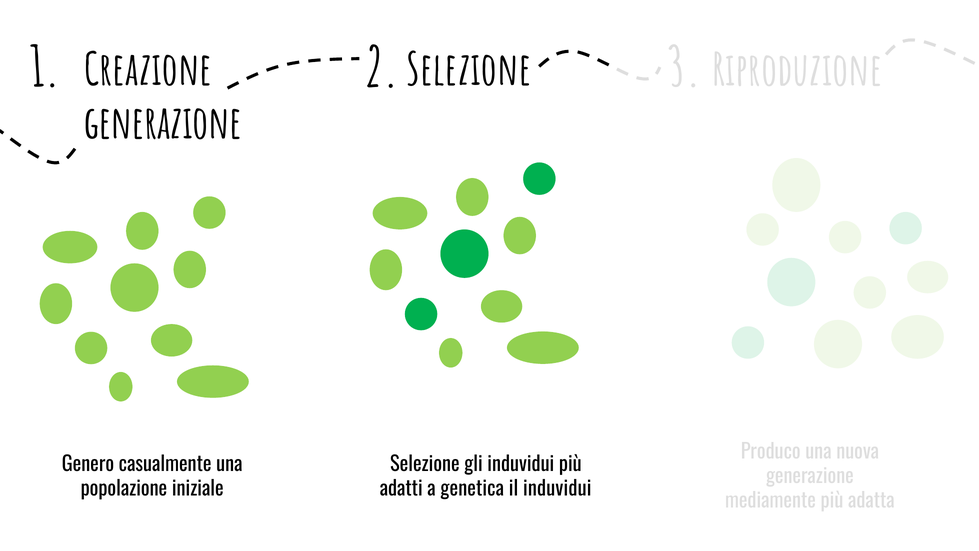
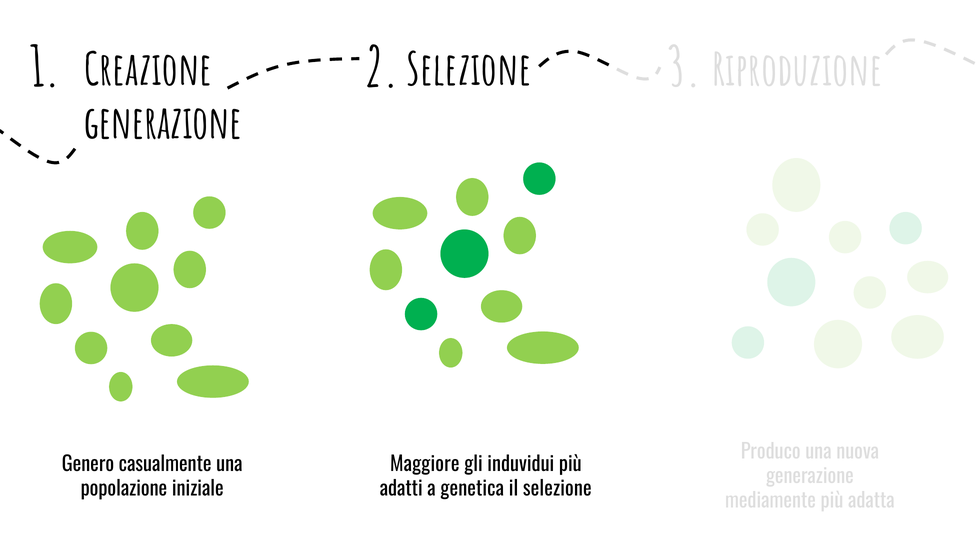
Selezione at (425, 464): Selezione -> Maggiore
il induvidui: induvidui -> selezione
